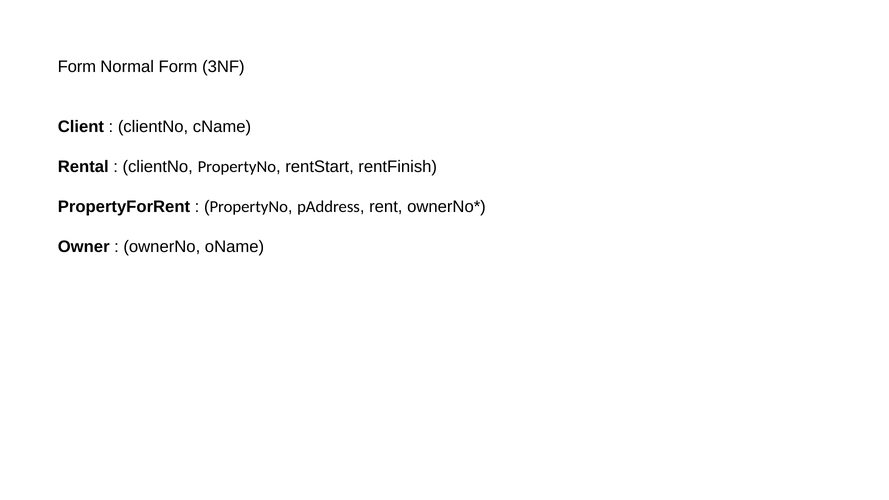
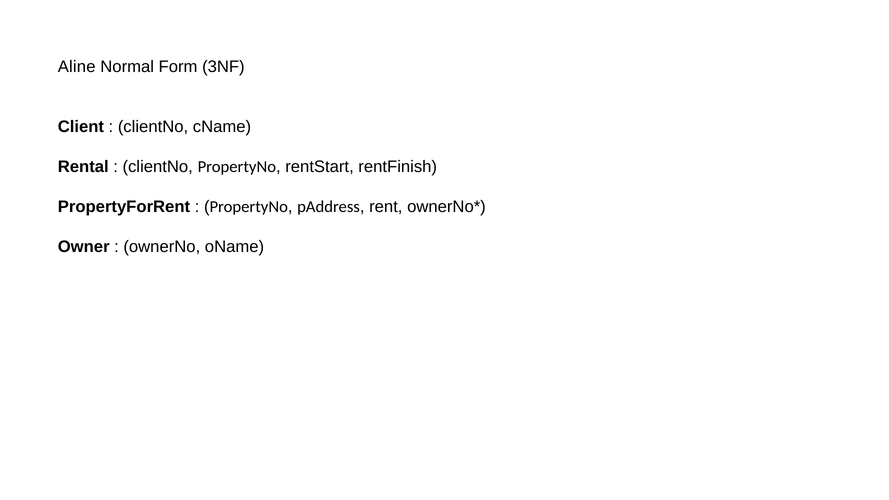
Form at (77, 67): Form -> Aline
